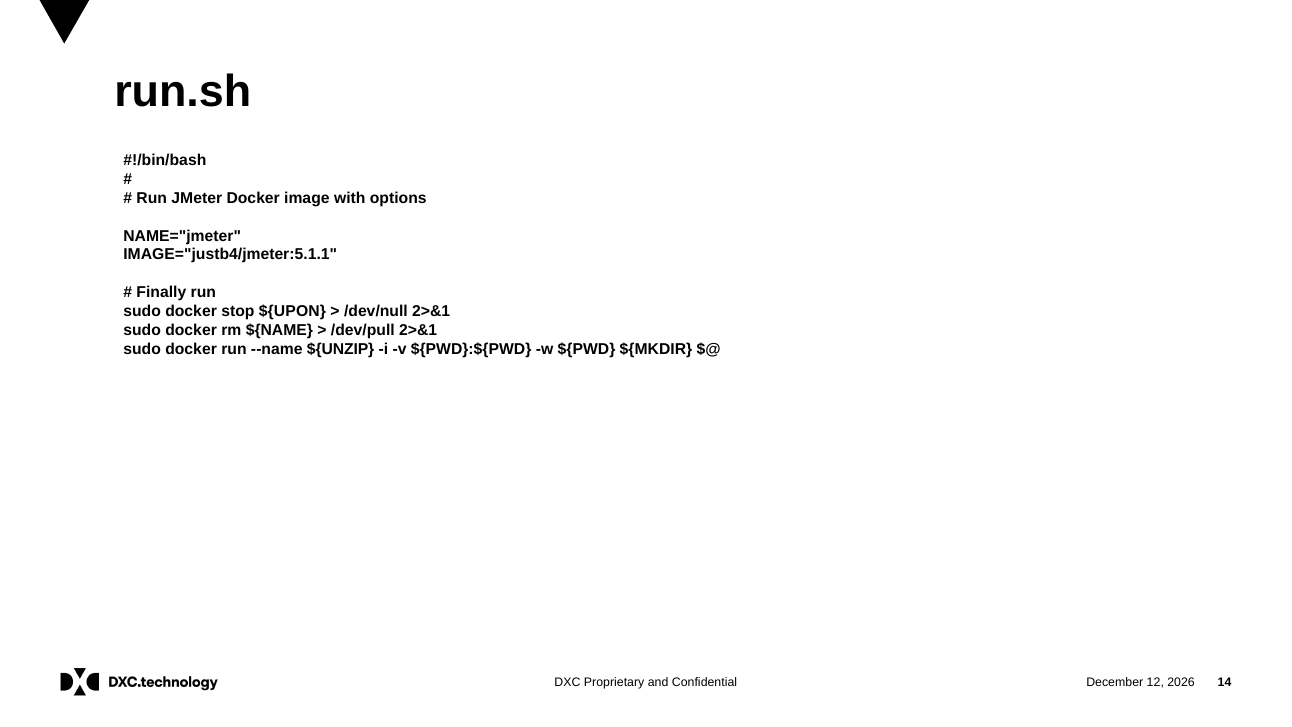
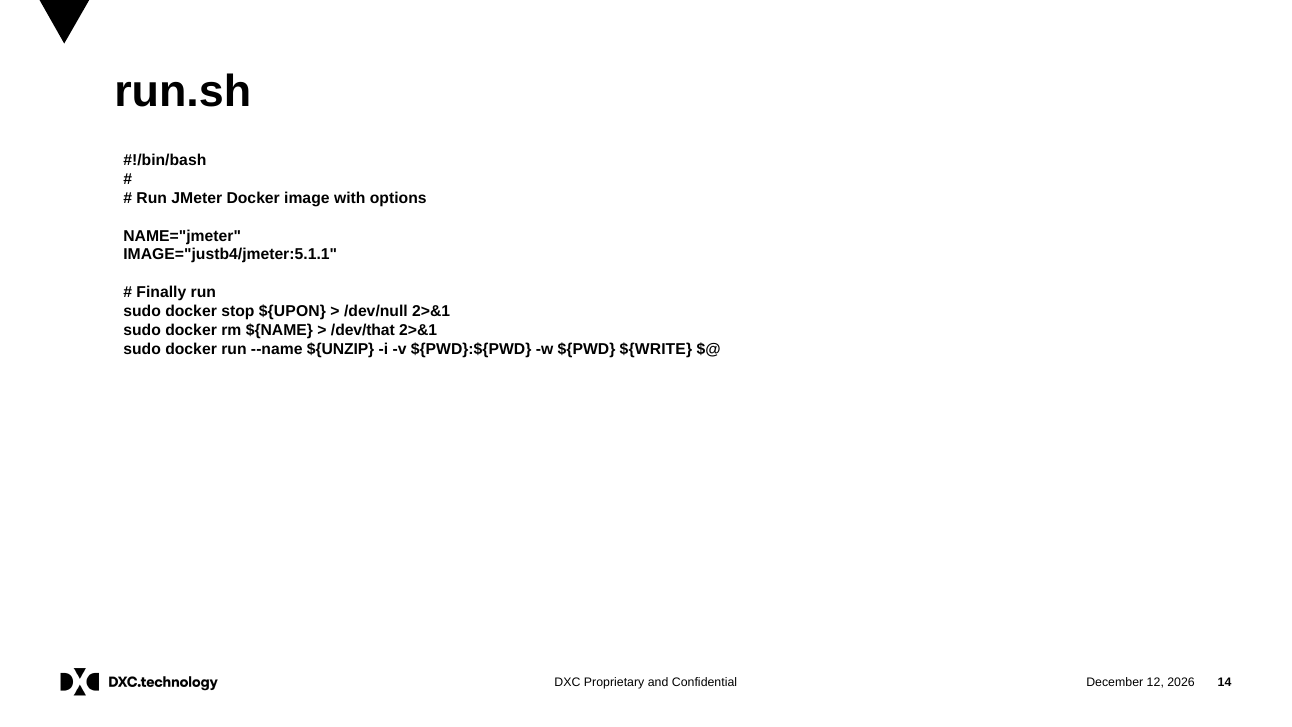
/dev/pull: /dev/pull -> /dev/that
${MKDIR: ${MKDIR -> ${WRITE
